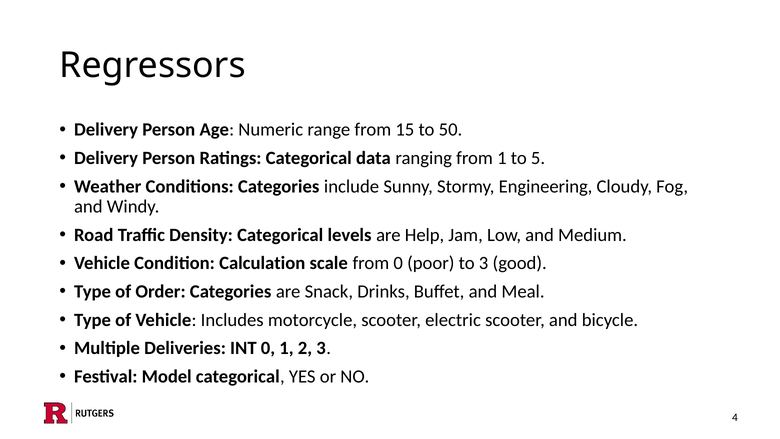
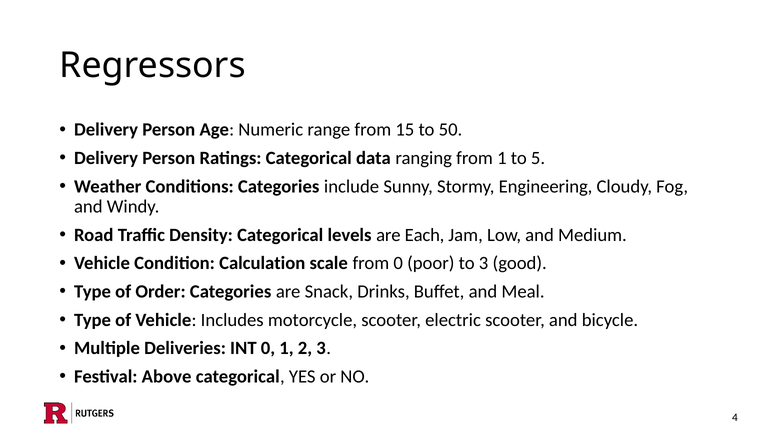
Help: Help -> Each
Model: Model -> Above
